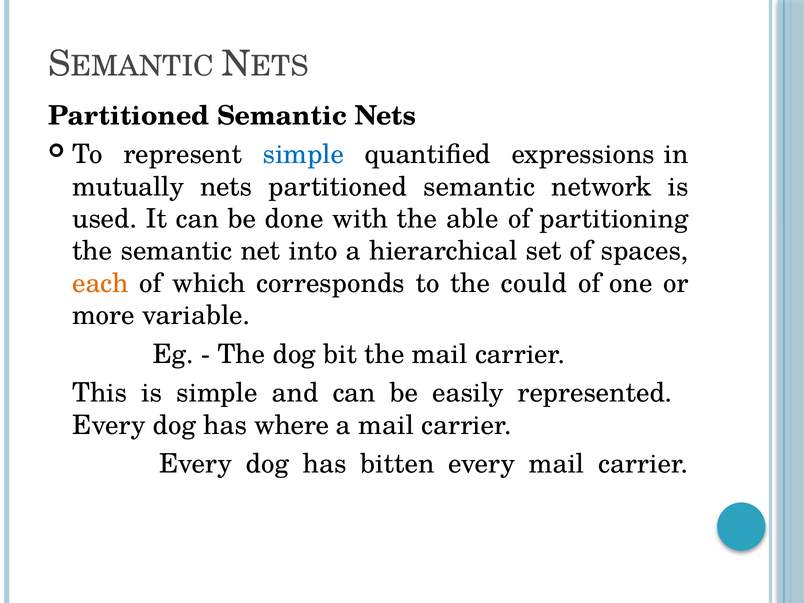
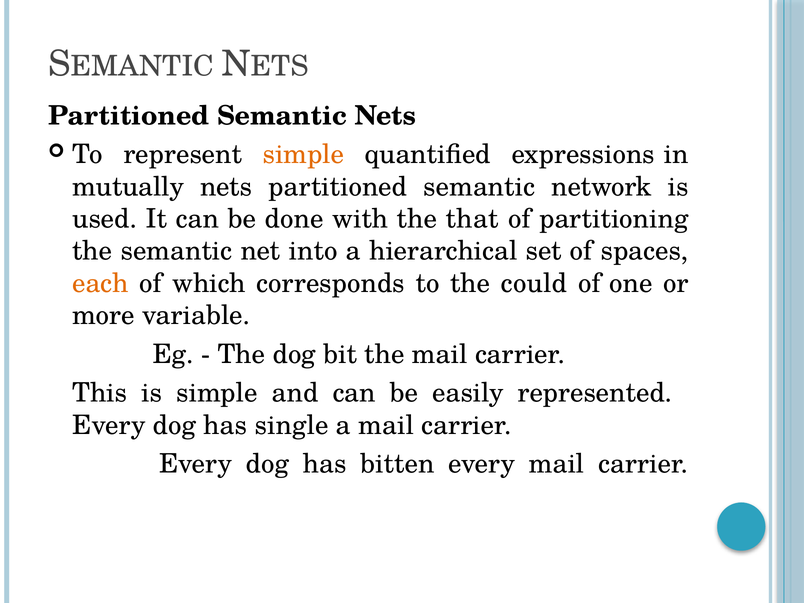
simple at (303, 155) colour: blue -> orange
able: able -> that
where: where -> single
